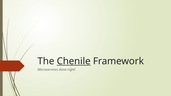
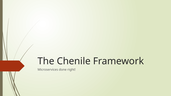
Chenile underline: present -> none
